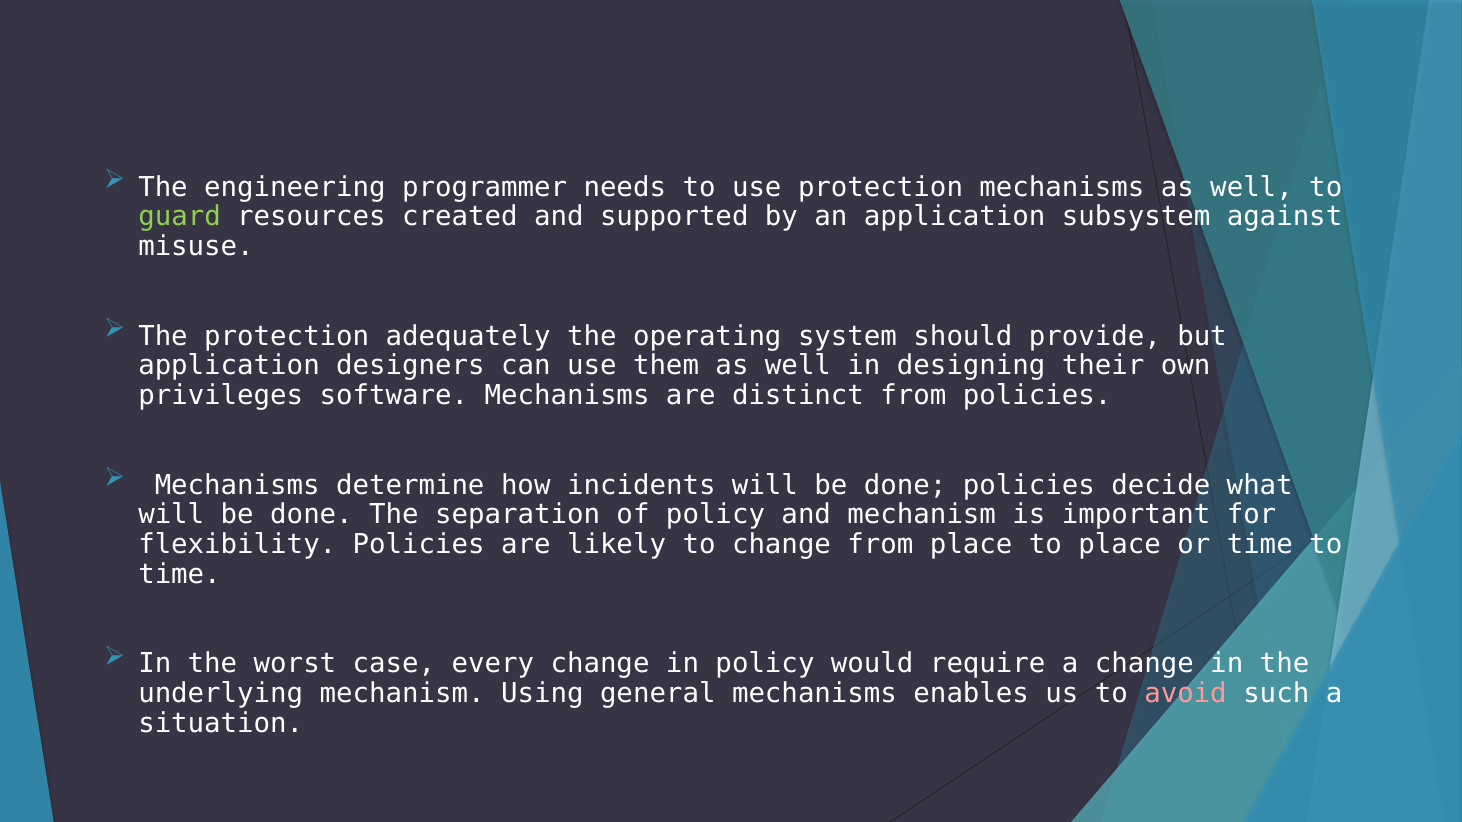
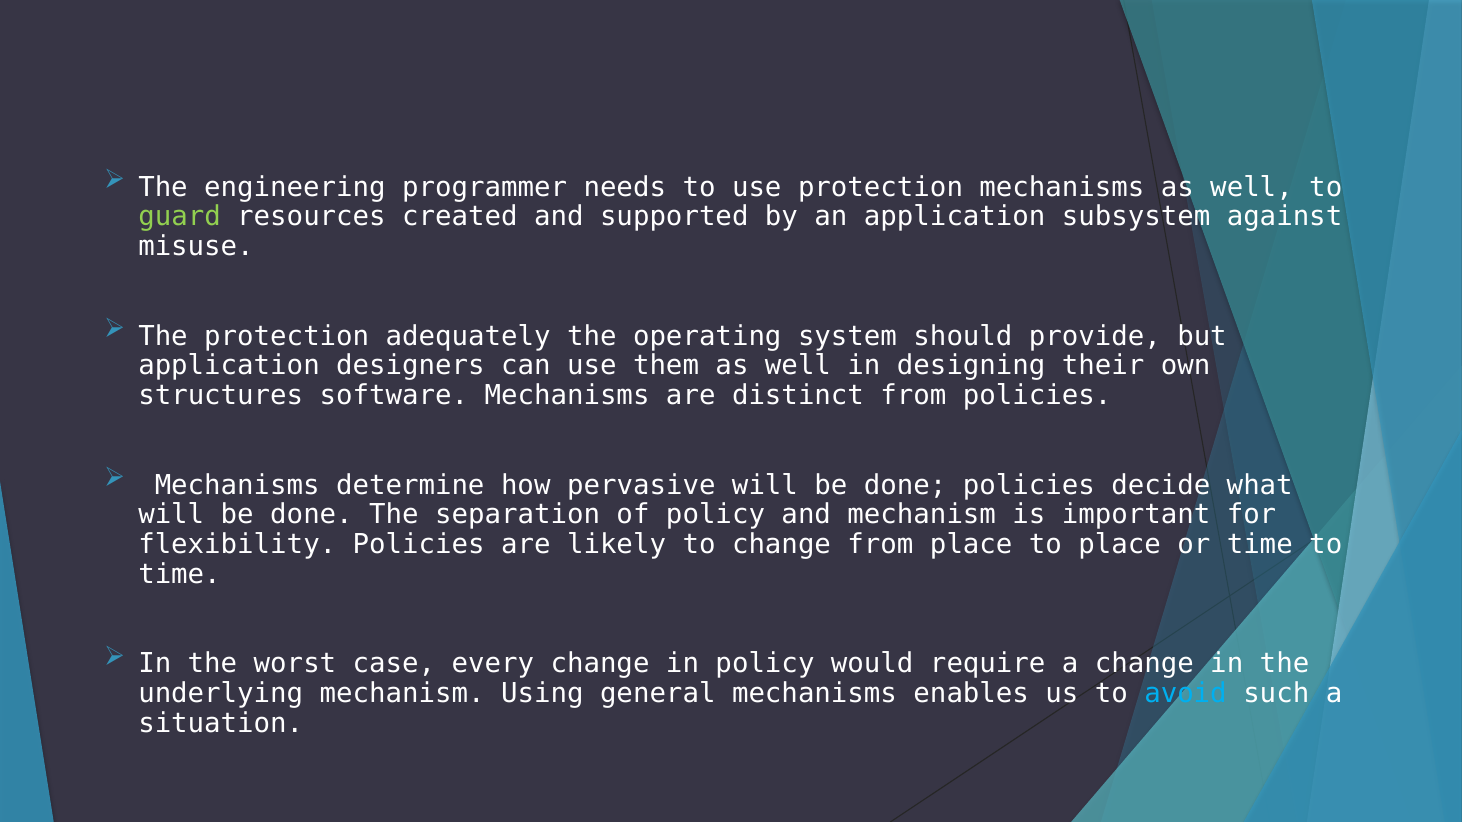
privileges: privileges -> structures
incidents: incidents -> pervasive
avoid colour: pink -> light blue
